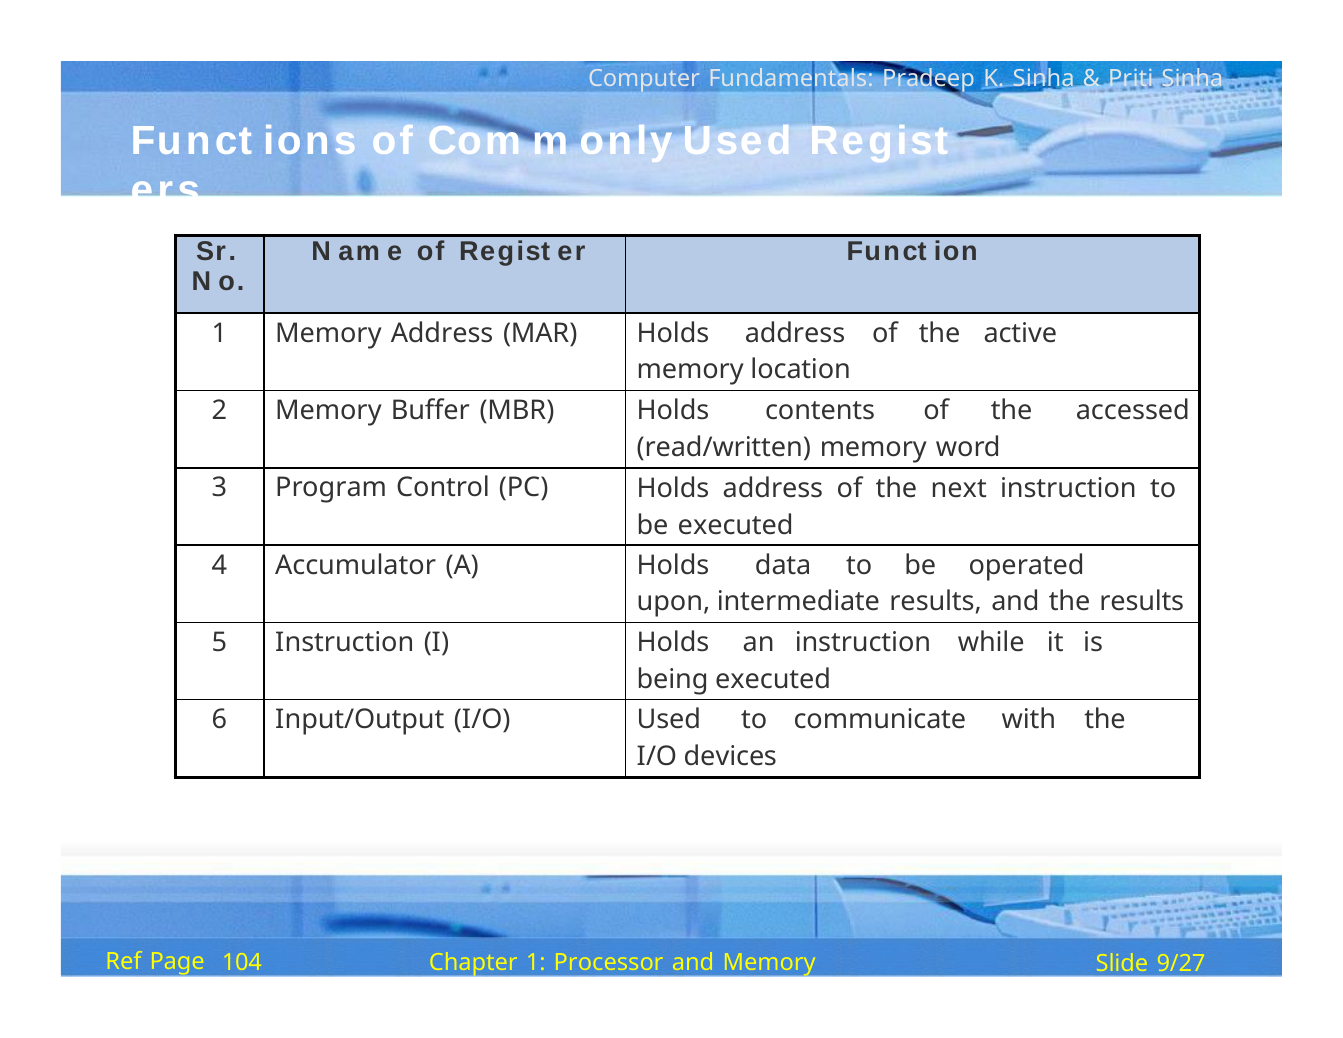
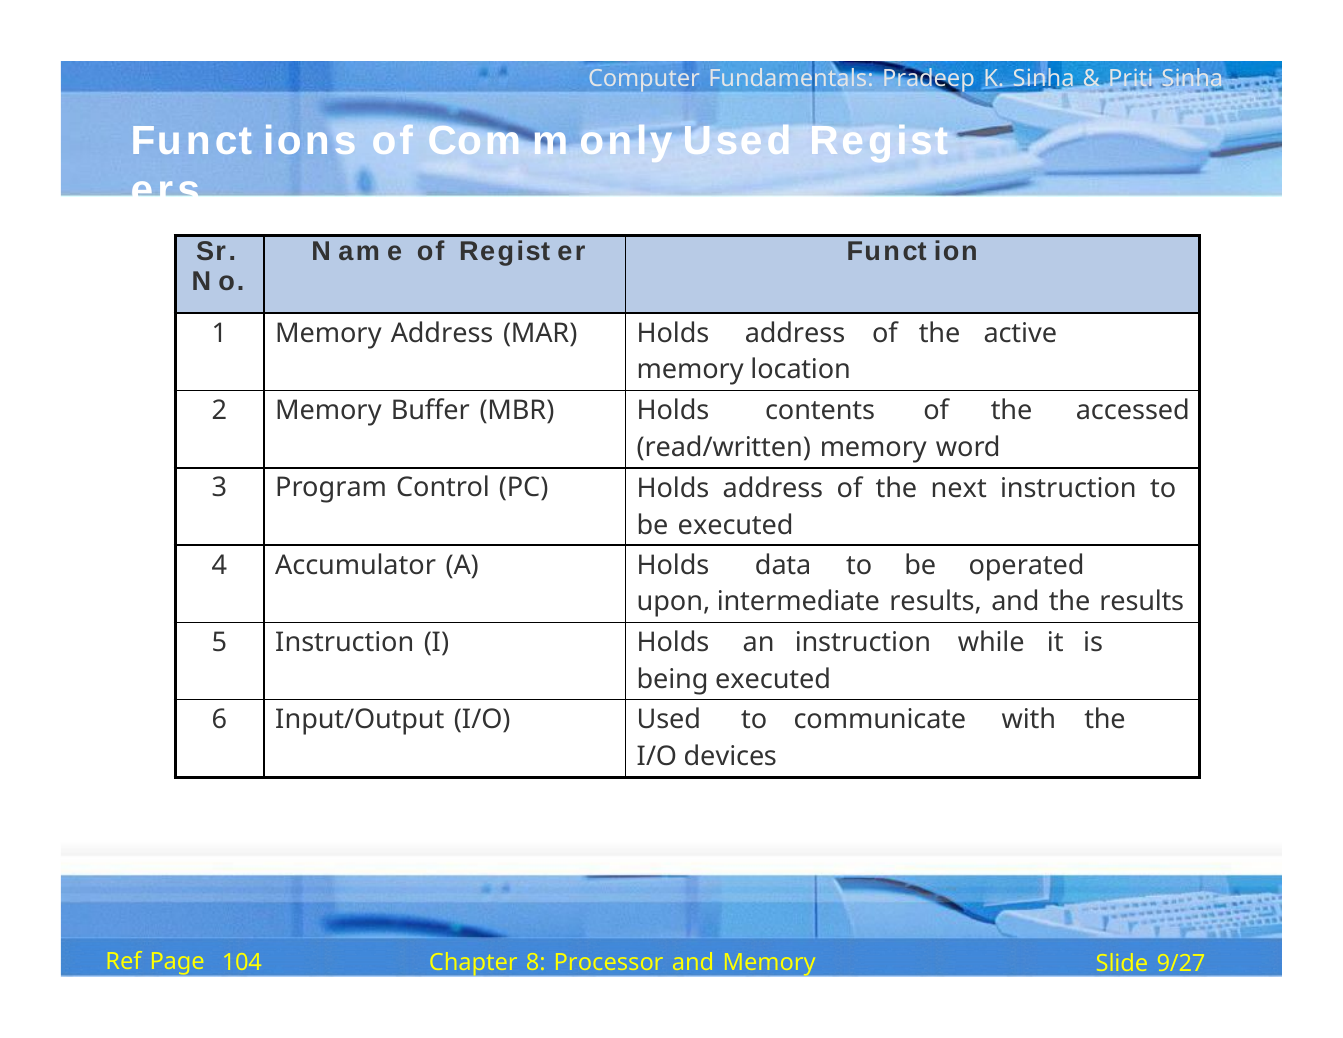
Chapter 1: 1 -> 8
